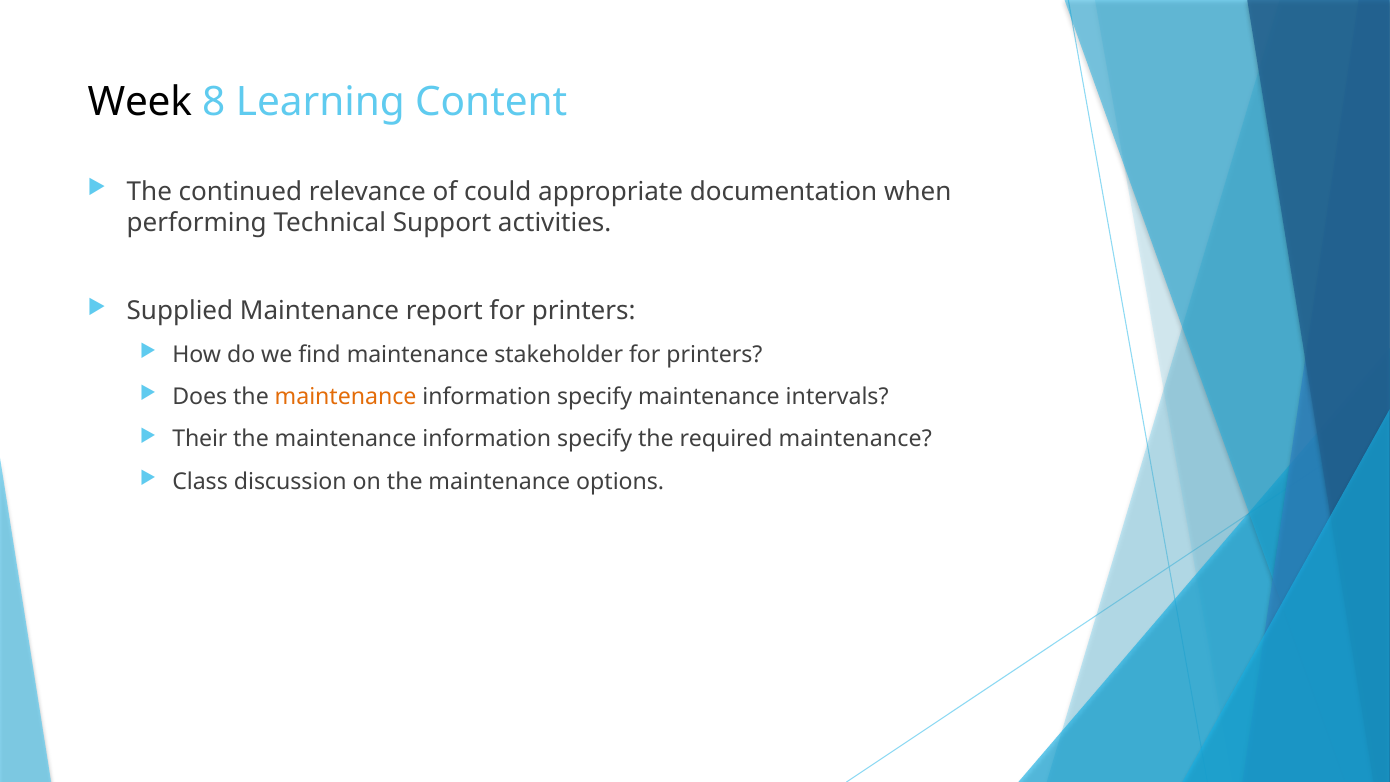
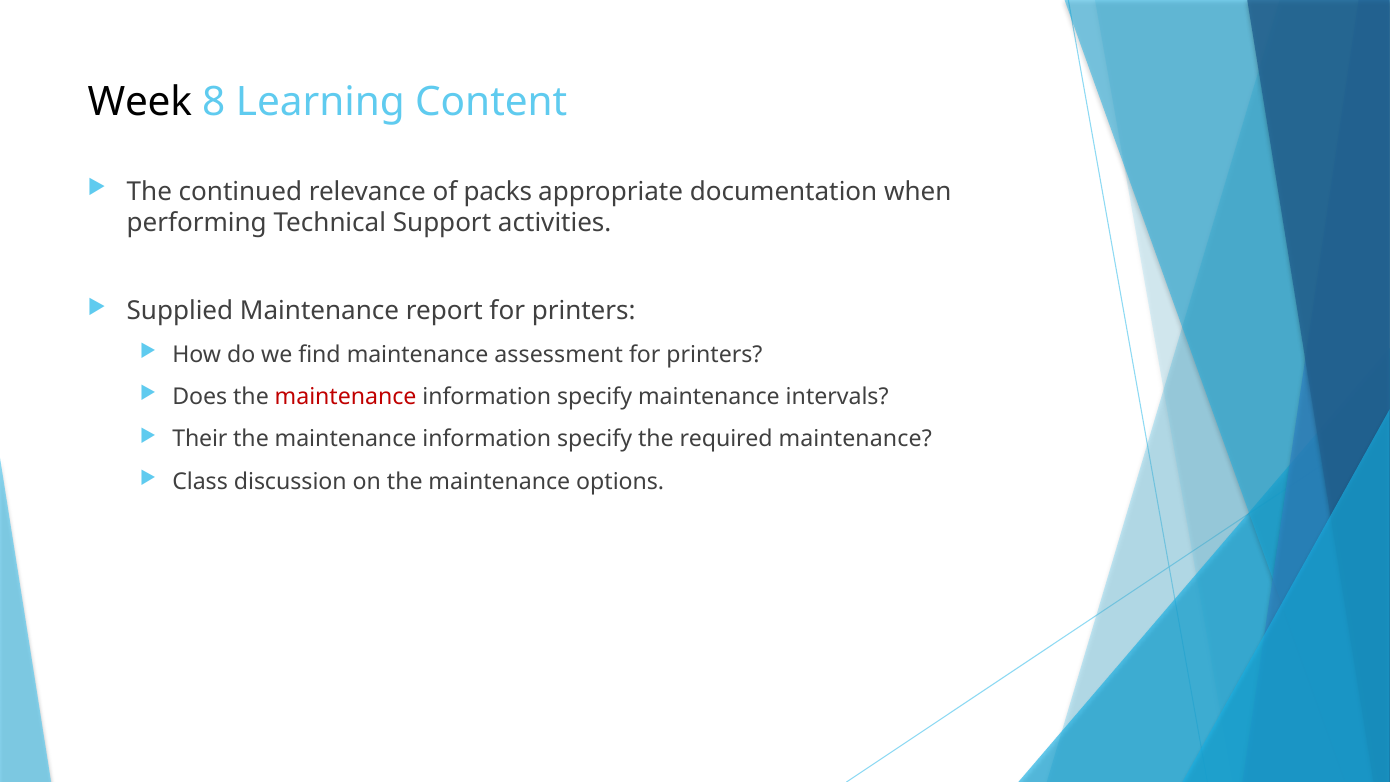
could: could -> packs
stakeholder: stakeholder -> assessment
maintenance at (346, 397) colour: orange -> red
